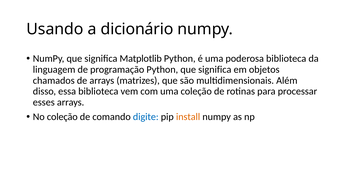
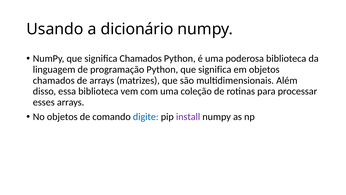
significa Matplotlib: Matplotlib -> Chamados
No coleção: coleção -> objetos
install colour: orange -> purple
